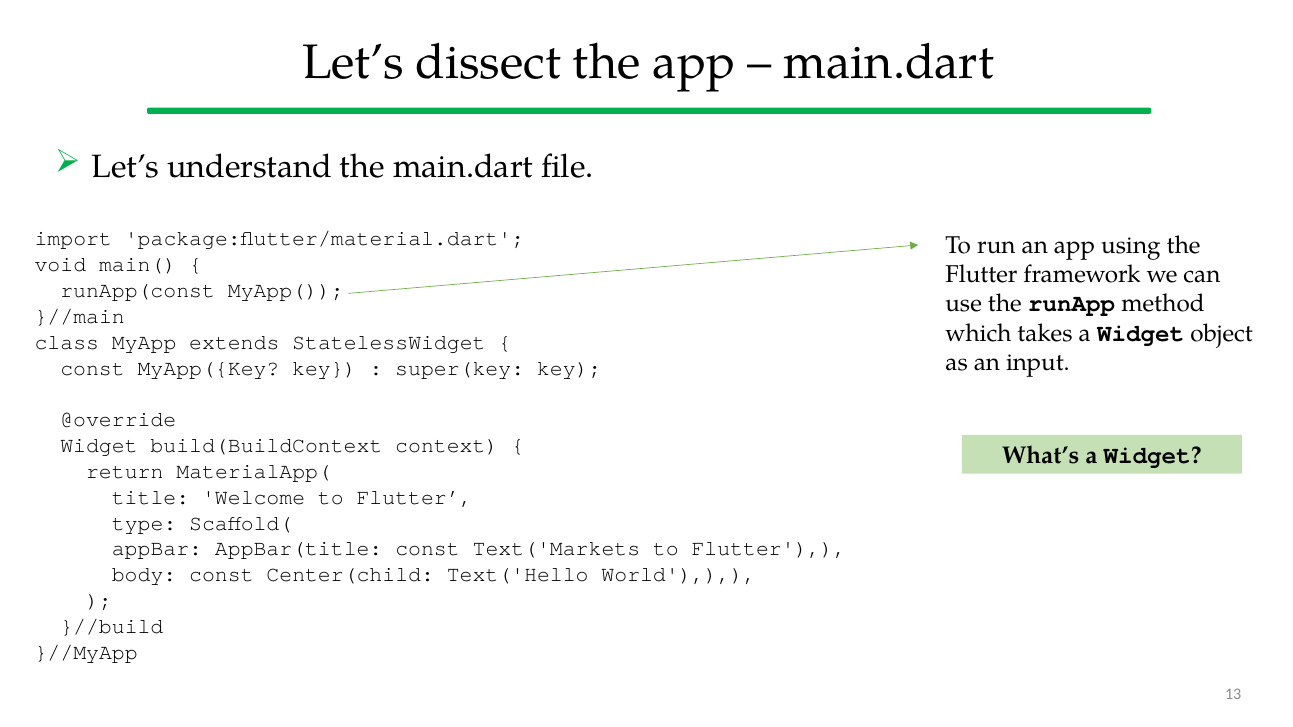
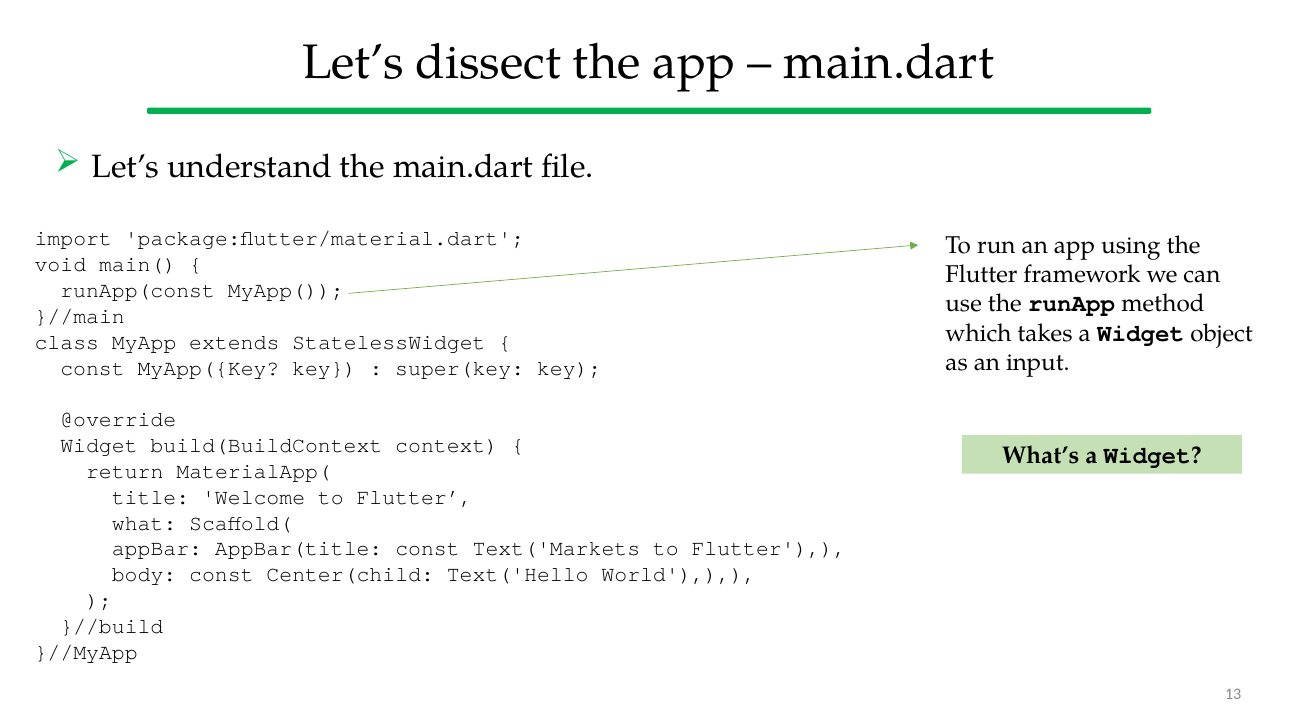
type: type -> what
